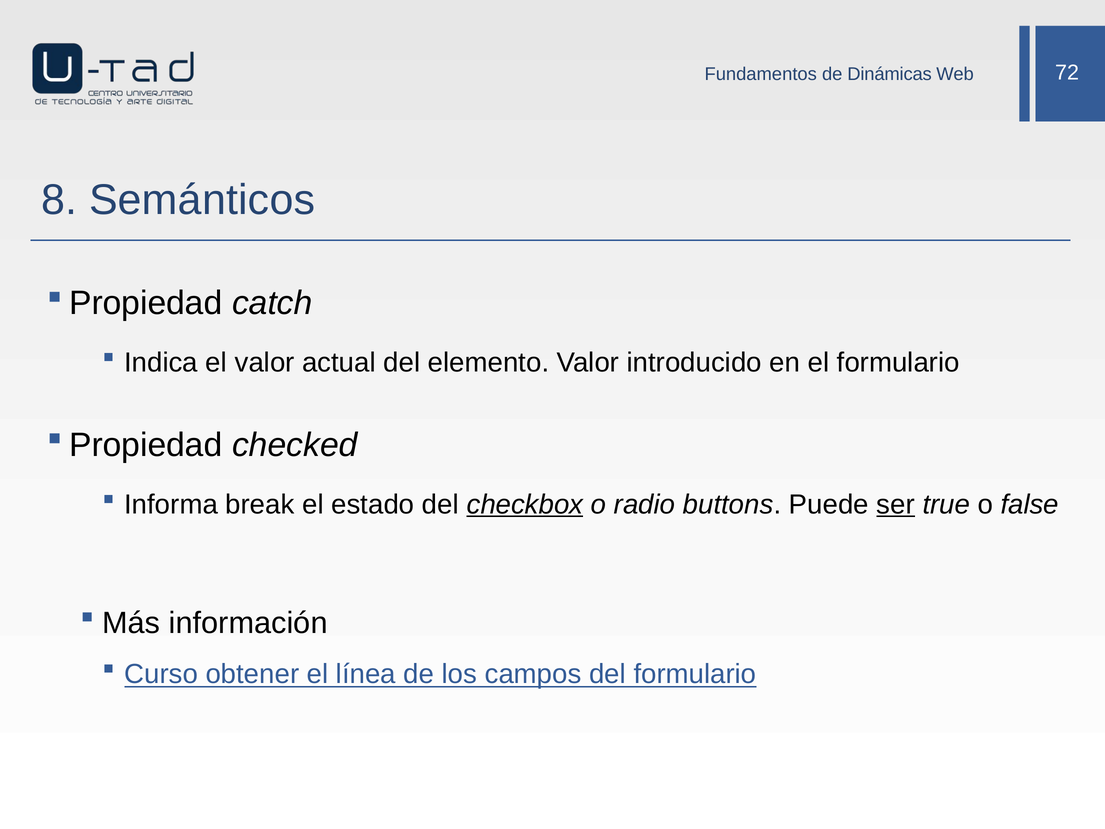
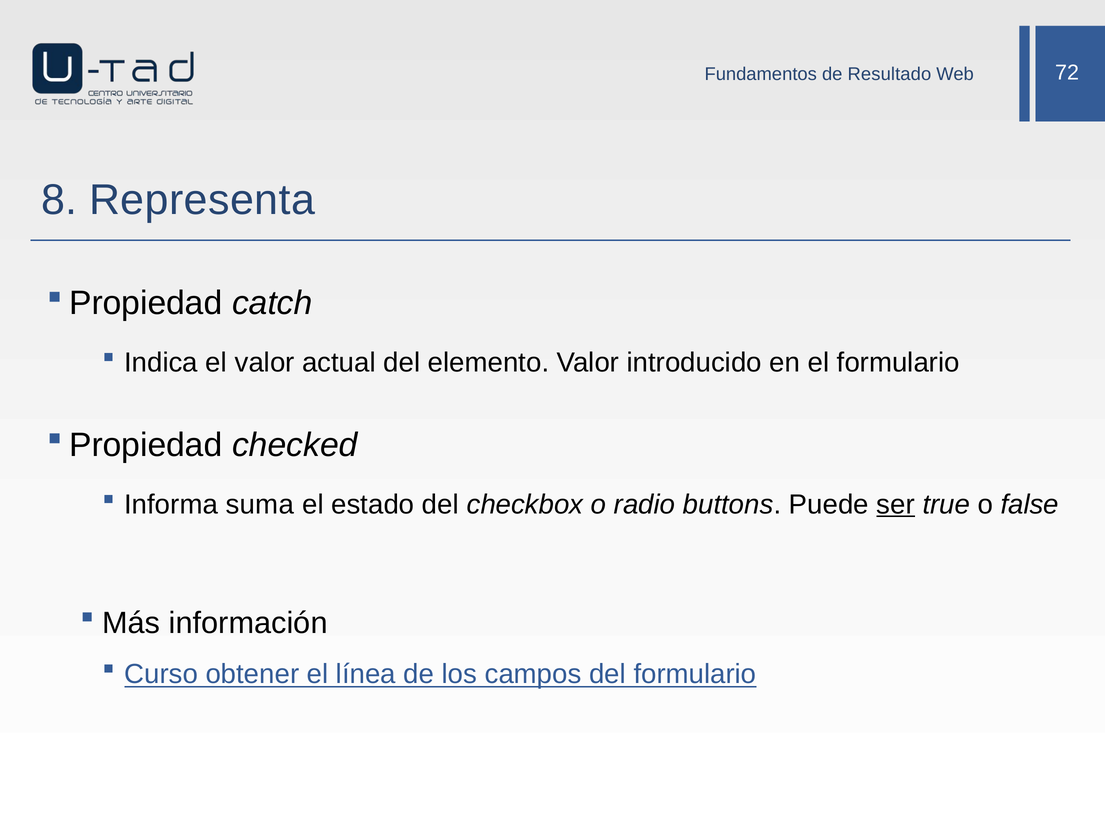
Dinámicas: Dinámicas -> Resultado
Semánticos: Semánticos -> Representa
break: break -> suma
checkbox underline: present -> none
